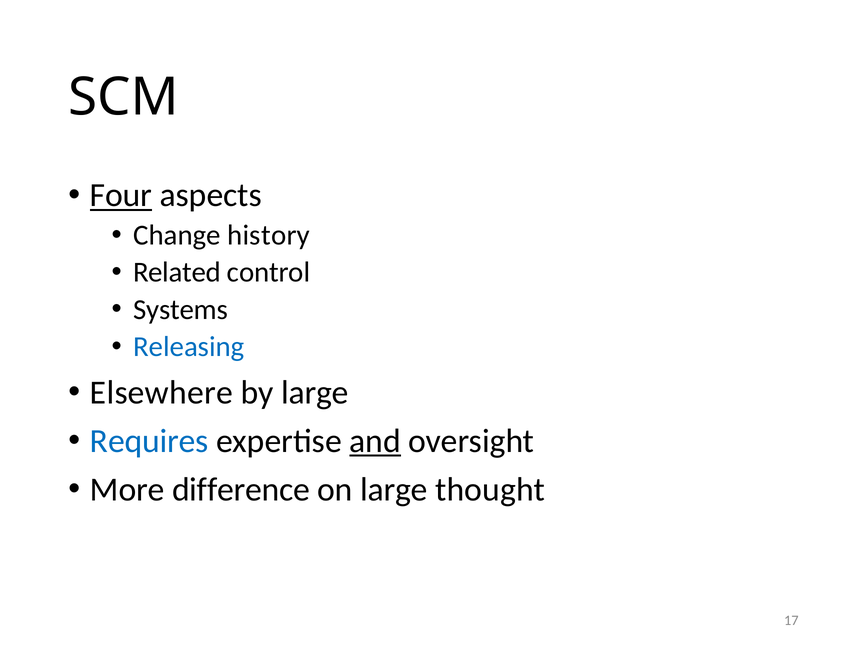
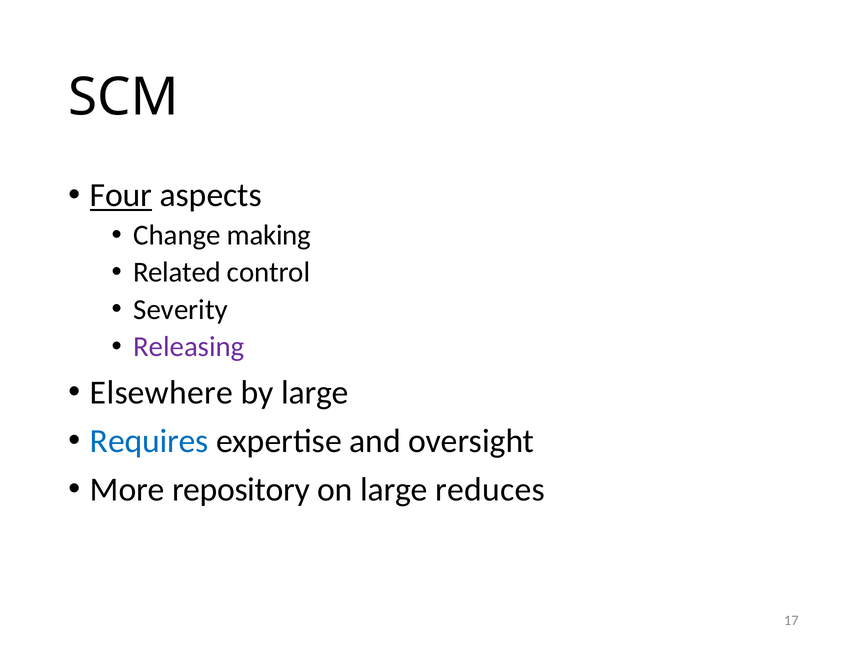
history: history -> making
Systems: Systems -> Severity
Releasing colour: blue -> purple
and underline: present -> none
difference: difference -> repository
thought: thought -> reduces
